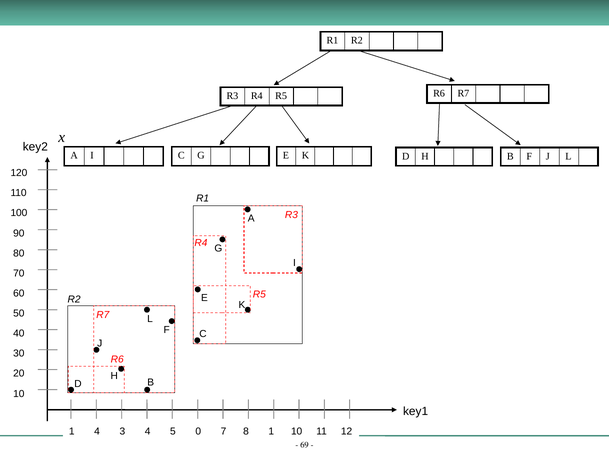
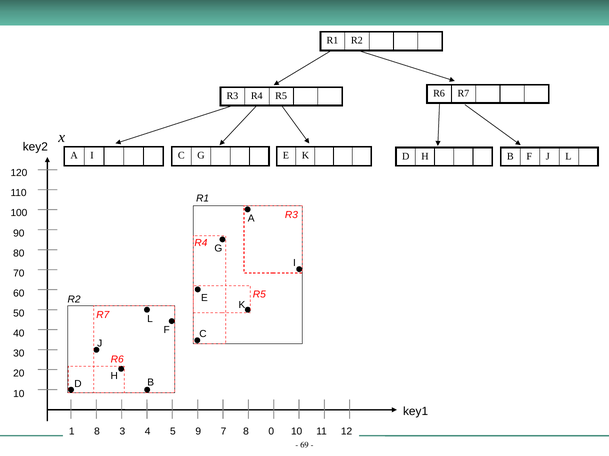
1 4: 4 -> 8
0: 0 -> 9
8 1: 1 -> 0
